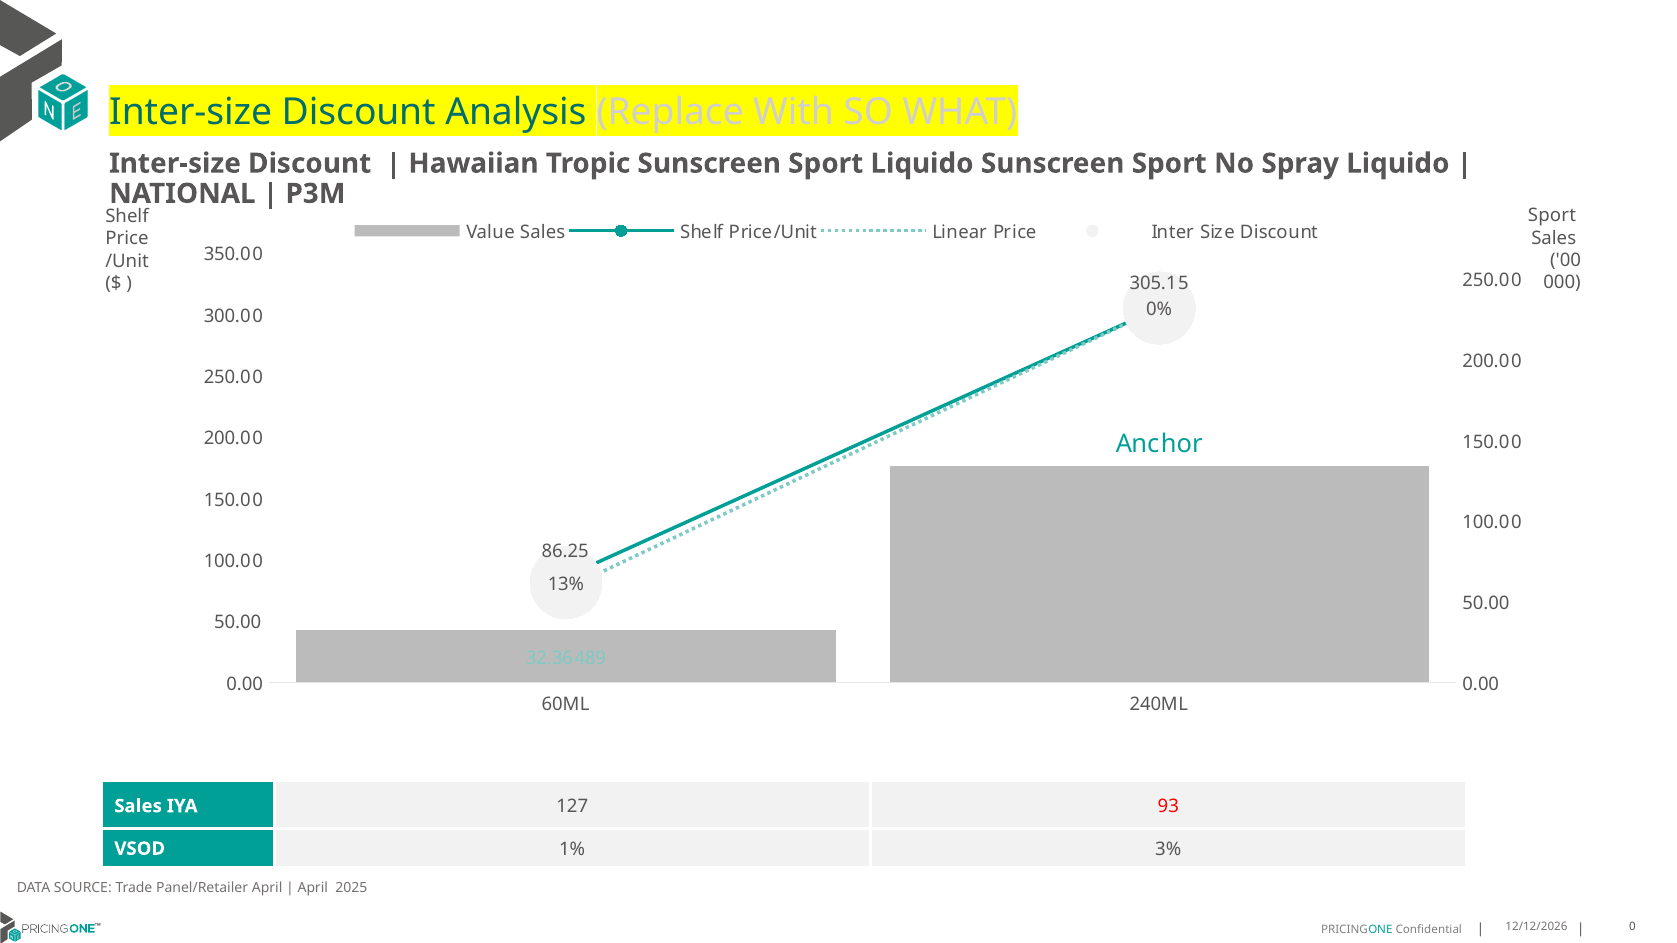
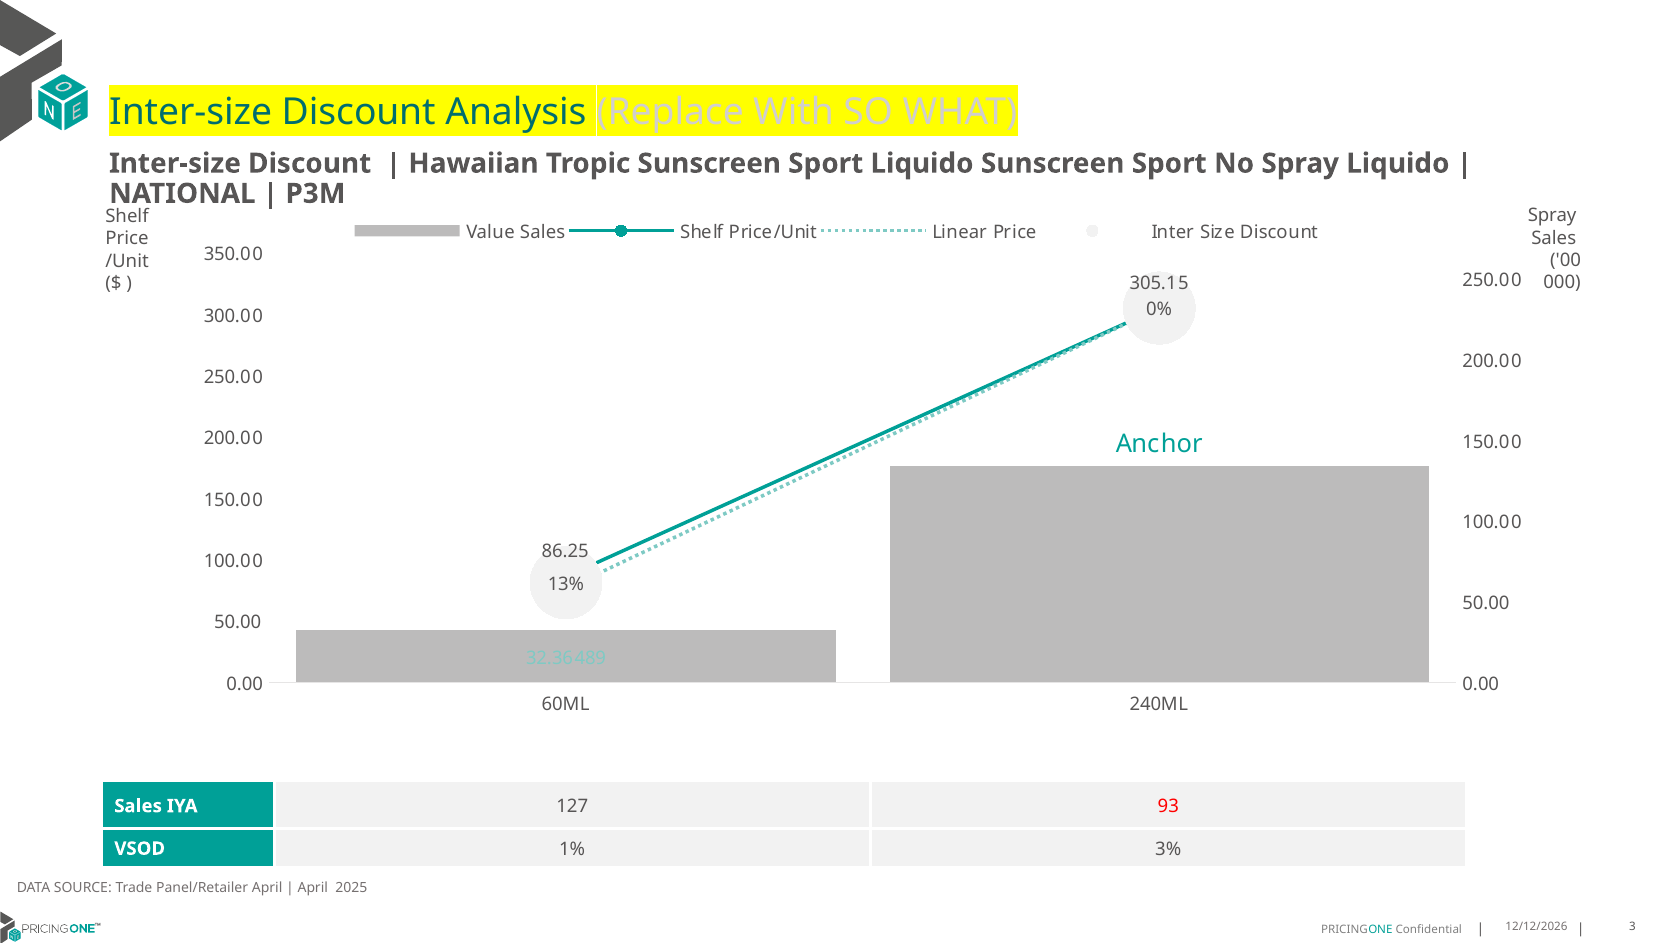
Sport at (1552, 216): Sport -> Spray
0: 0 -> 3
